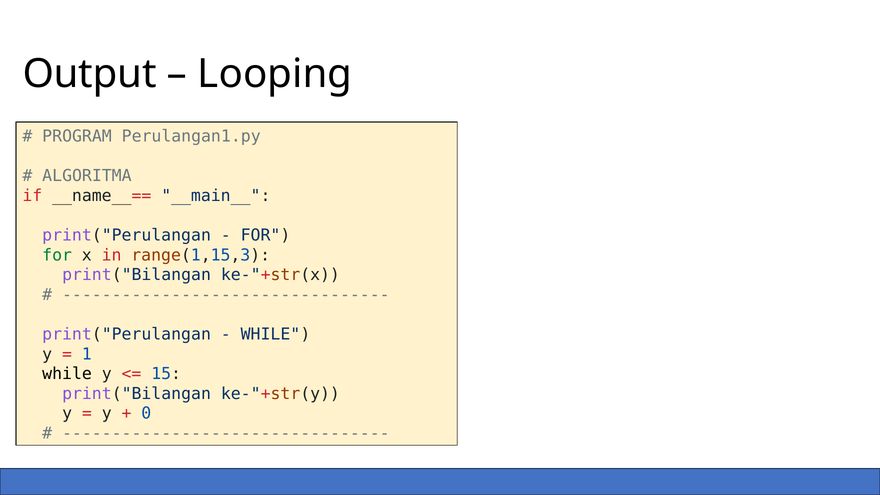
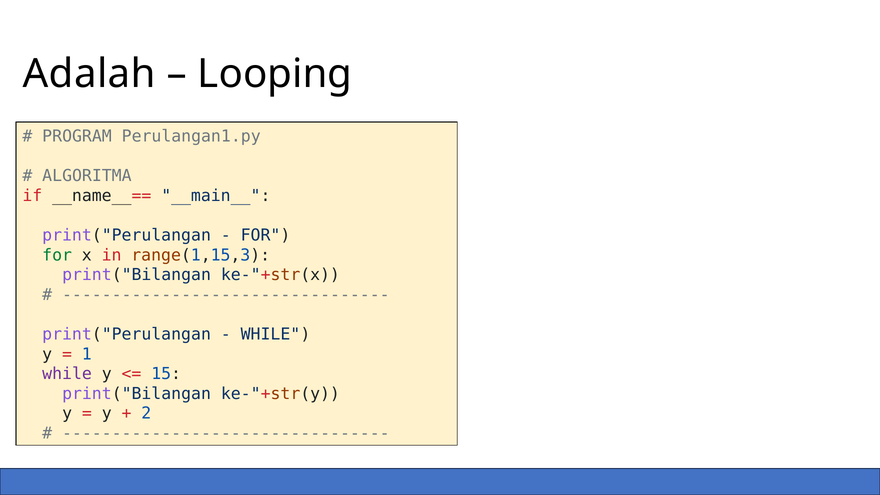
Output: Output -> Adalah
while at (67, 374) colour: black -> purple
0: 0 -> 2
